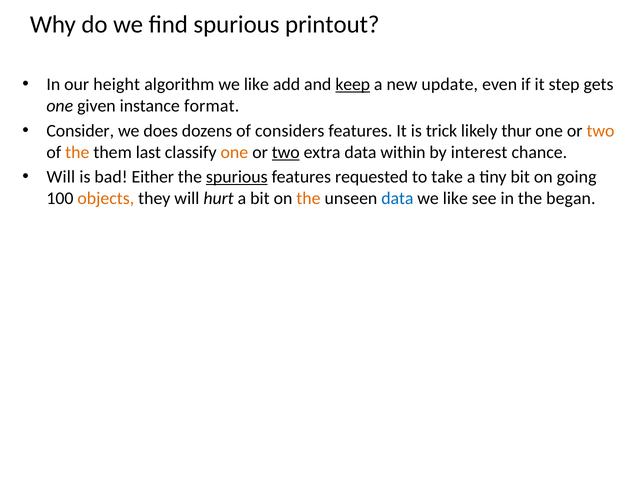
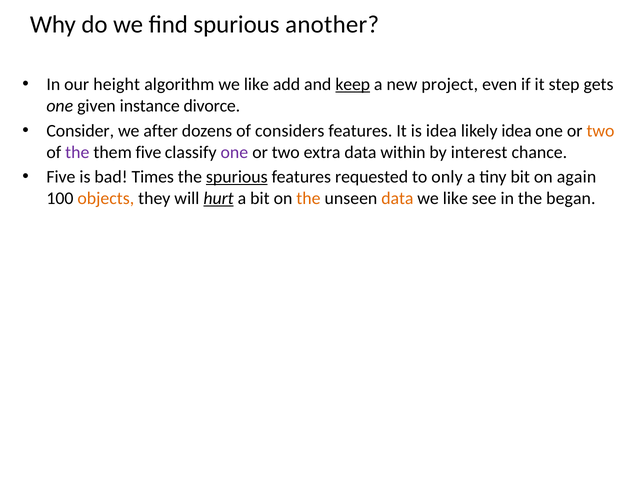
printout: printout -> another
update: update -> project
format: format -> divorce
does: does -> after
is trick: trick -> idea
likely thur: thur -> idea
the at (77, 152) colour: orange -> purple
them last: last -> five
one at (234, 152) colour: orange -> purple
two at (286, 152) underline: present -> none
Will at (61, 177): Will -> Five
Either: Either -> Times
take: take -> only
going: going -> again
hurt underline: none -> present
data at (397, 198) colour: blue -> orange
